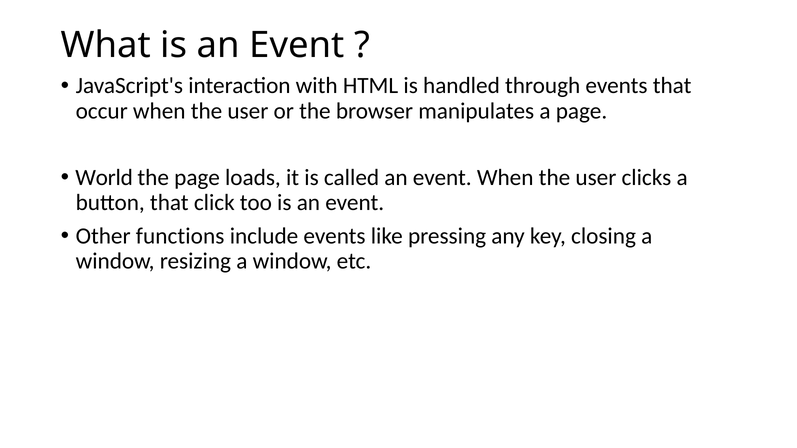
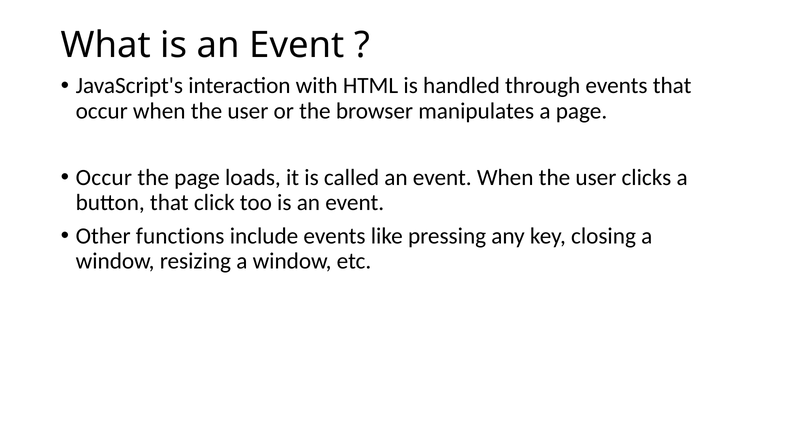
World at (104, 178): World -> Occur
